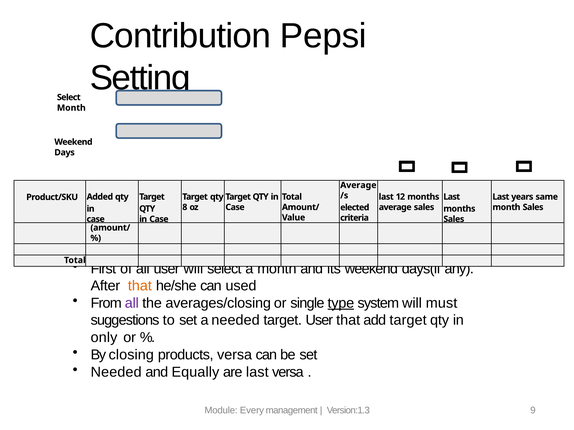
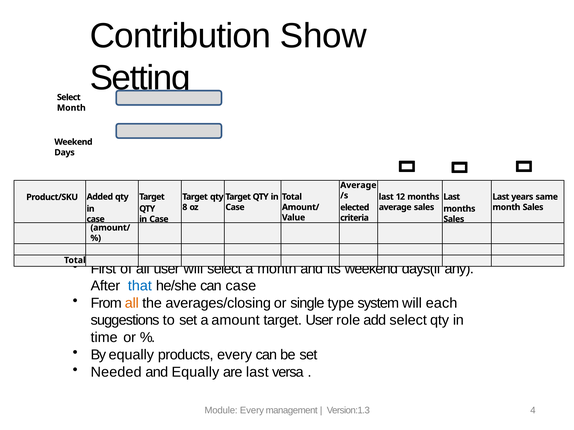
Pepsi: Pepsi -> Show
that at (140, 286) colour: orange -> blue
can used: used -> case
all at (132, 303) colour: purple -> orange
type underline: present -> none
must: must -> each
a needed: needed -> amount
User that: that -> role
add target: target -> select
only: only -> time
By closing: closing -> equally
products versa: versa -> every
9: 9 -> 4
